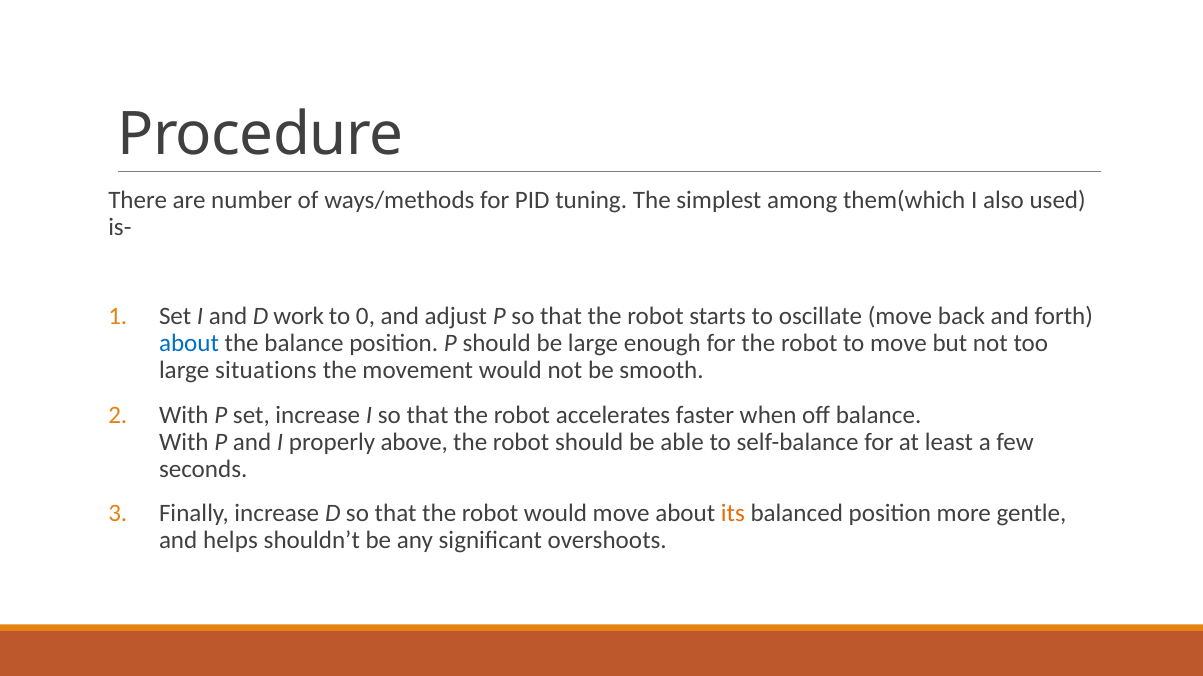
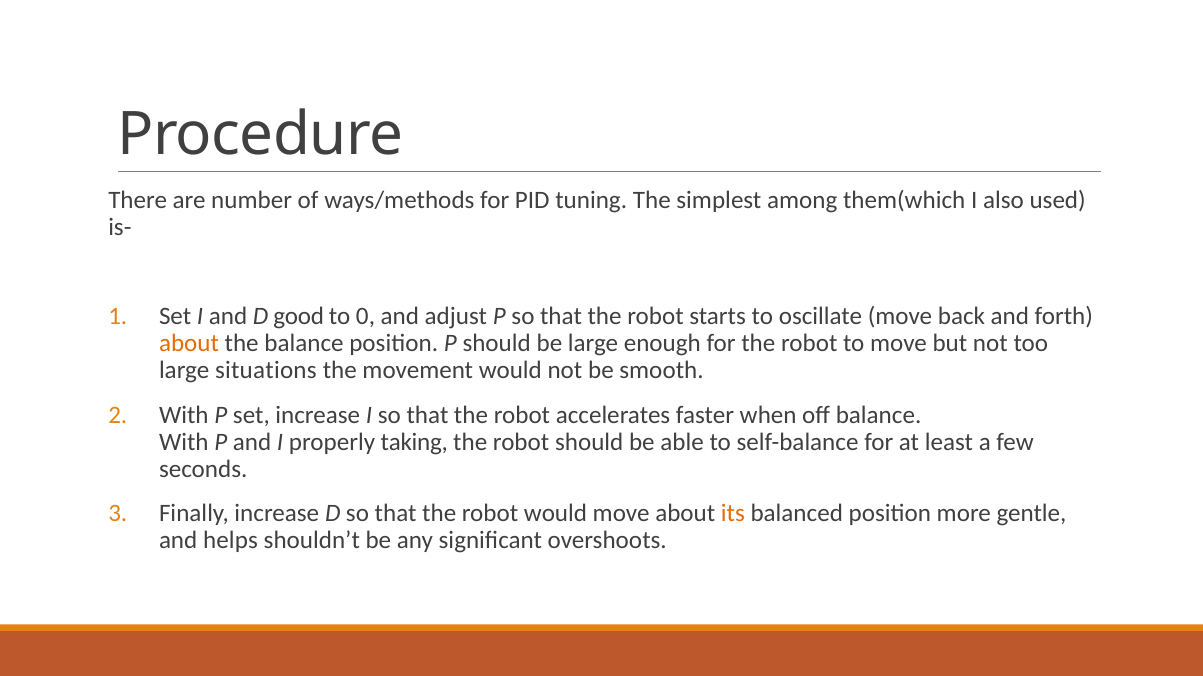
work: work -> good
about at (189, 344) colour: blue -> orange
above: above -> taking
